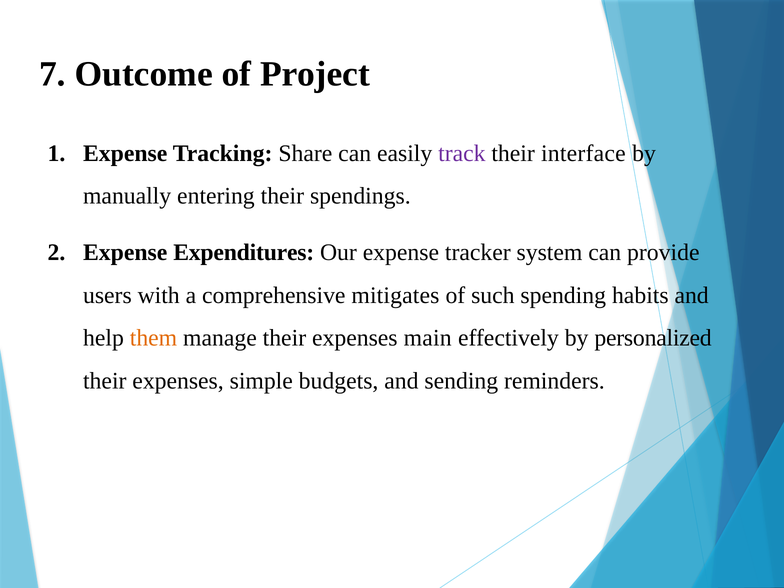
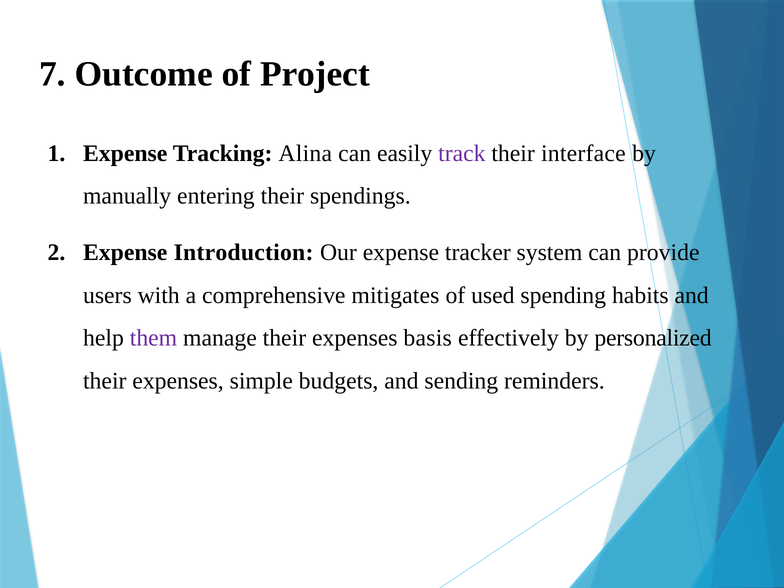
Share: Share -> Alina
Expenditures: Expenditures -> Introduction
such: such -> used
them colour: orange -> purple
main: main -> basis
